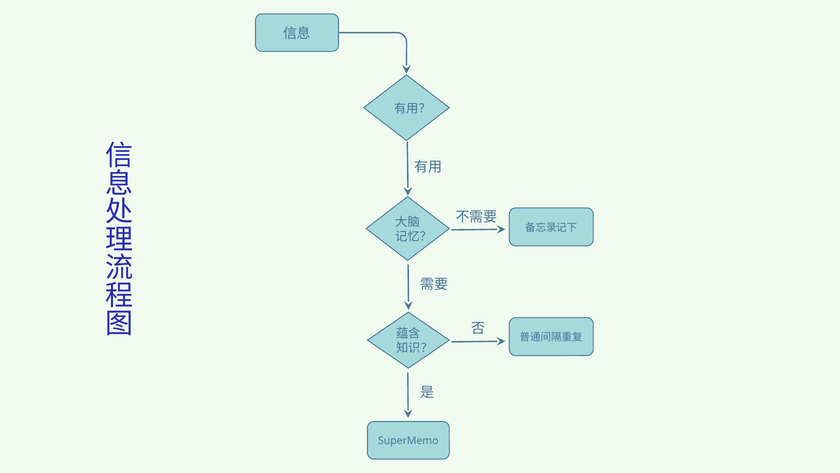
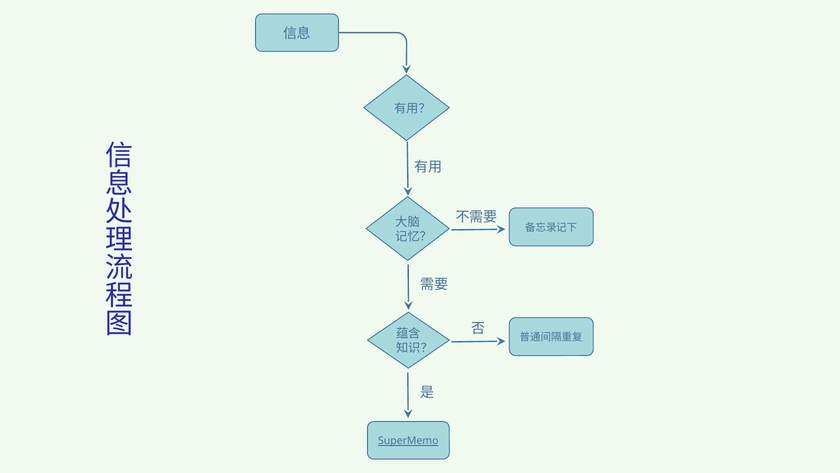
SuperMemo underline: none -> present
